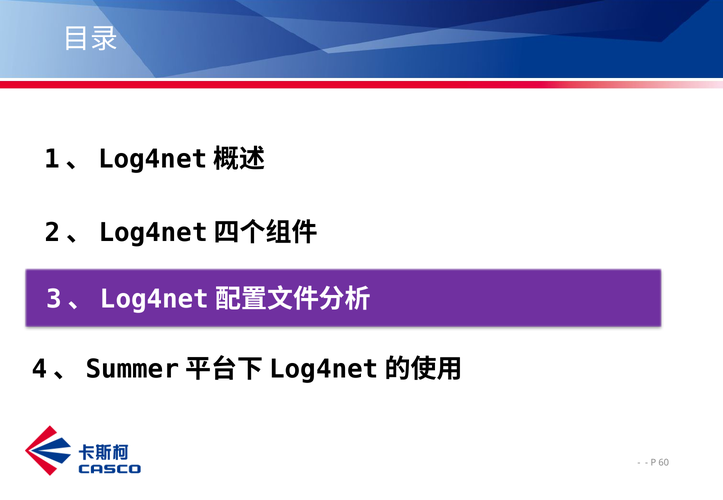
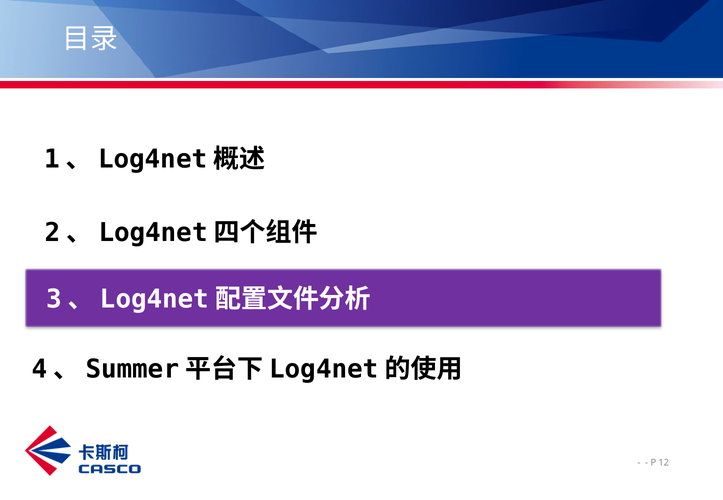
60: 60 -> 12
